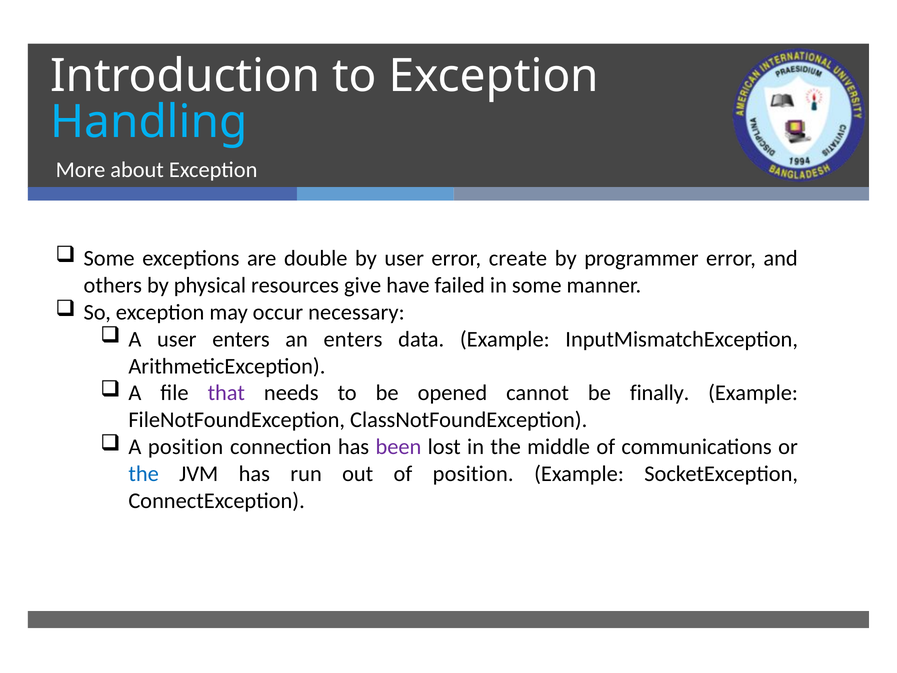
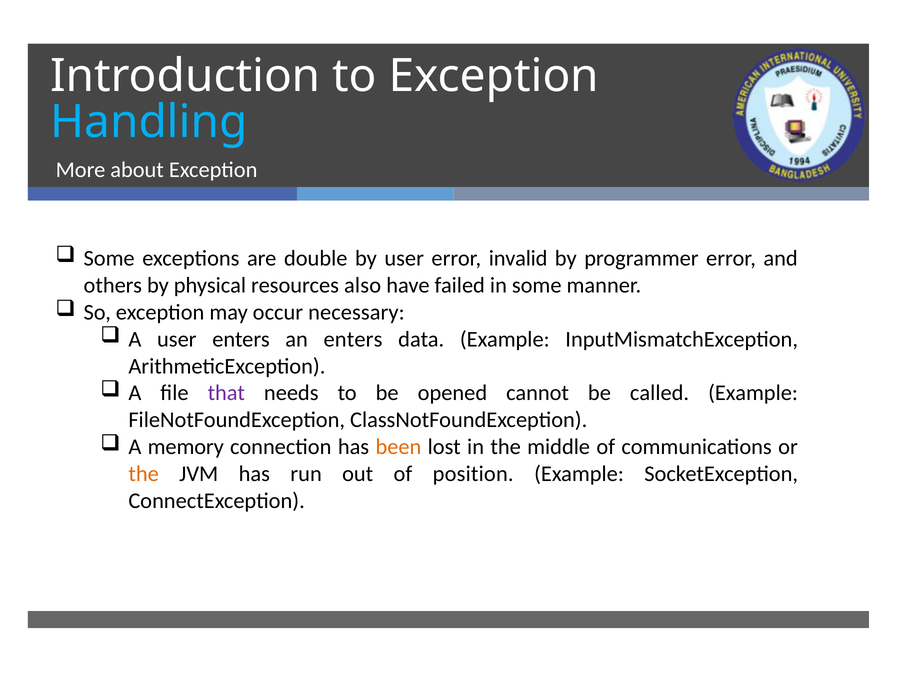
create: create -> invalid
give: give -> also
finally: finally -> called
A position: position -> memory
been colour: purple -> orange
the at (144, 474) colour: blue -> orange
